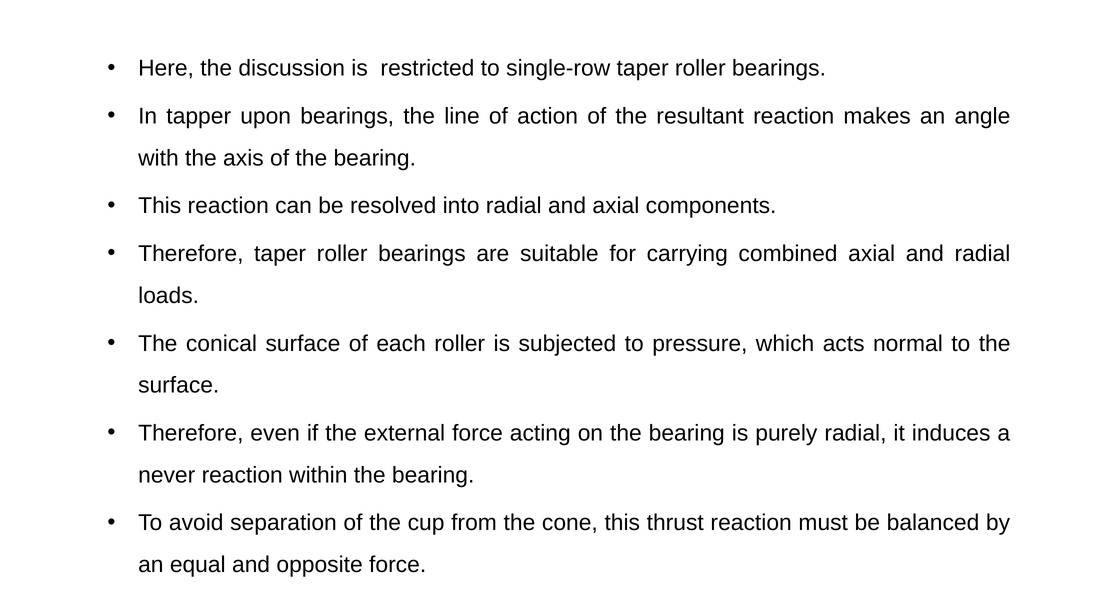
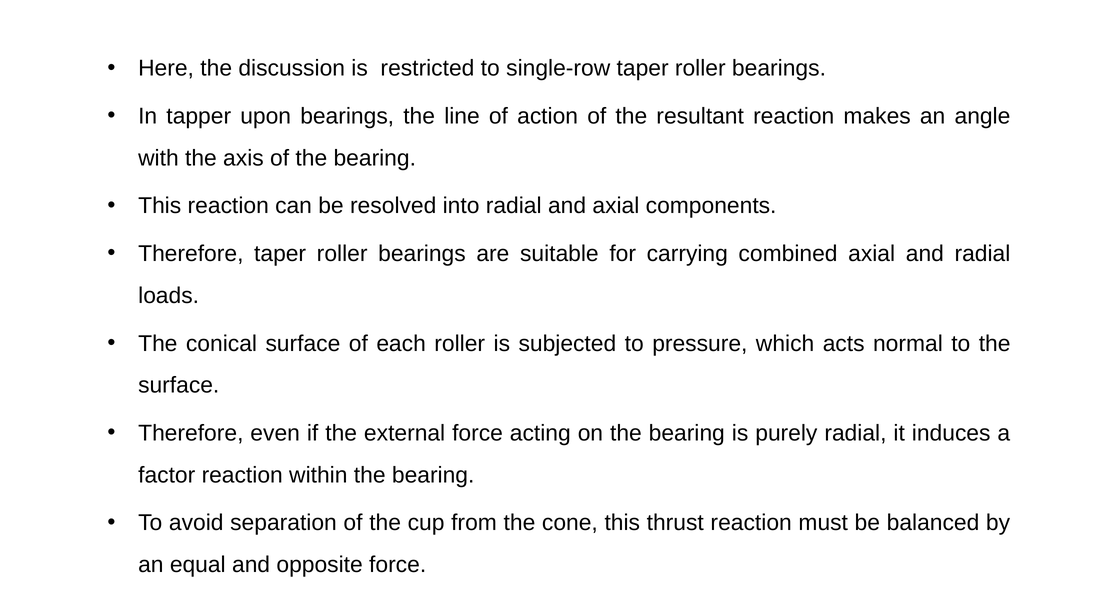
never: never -> factor
